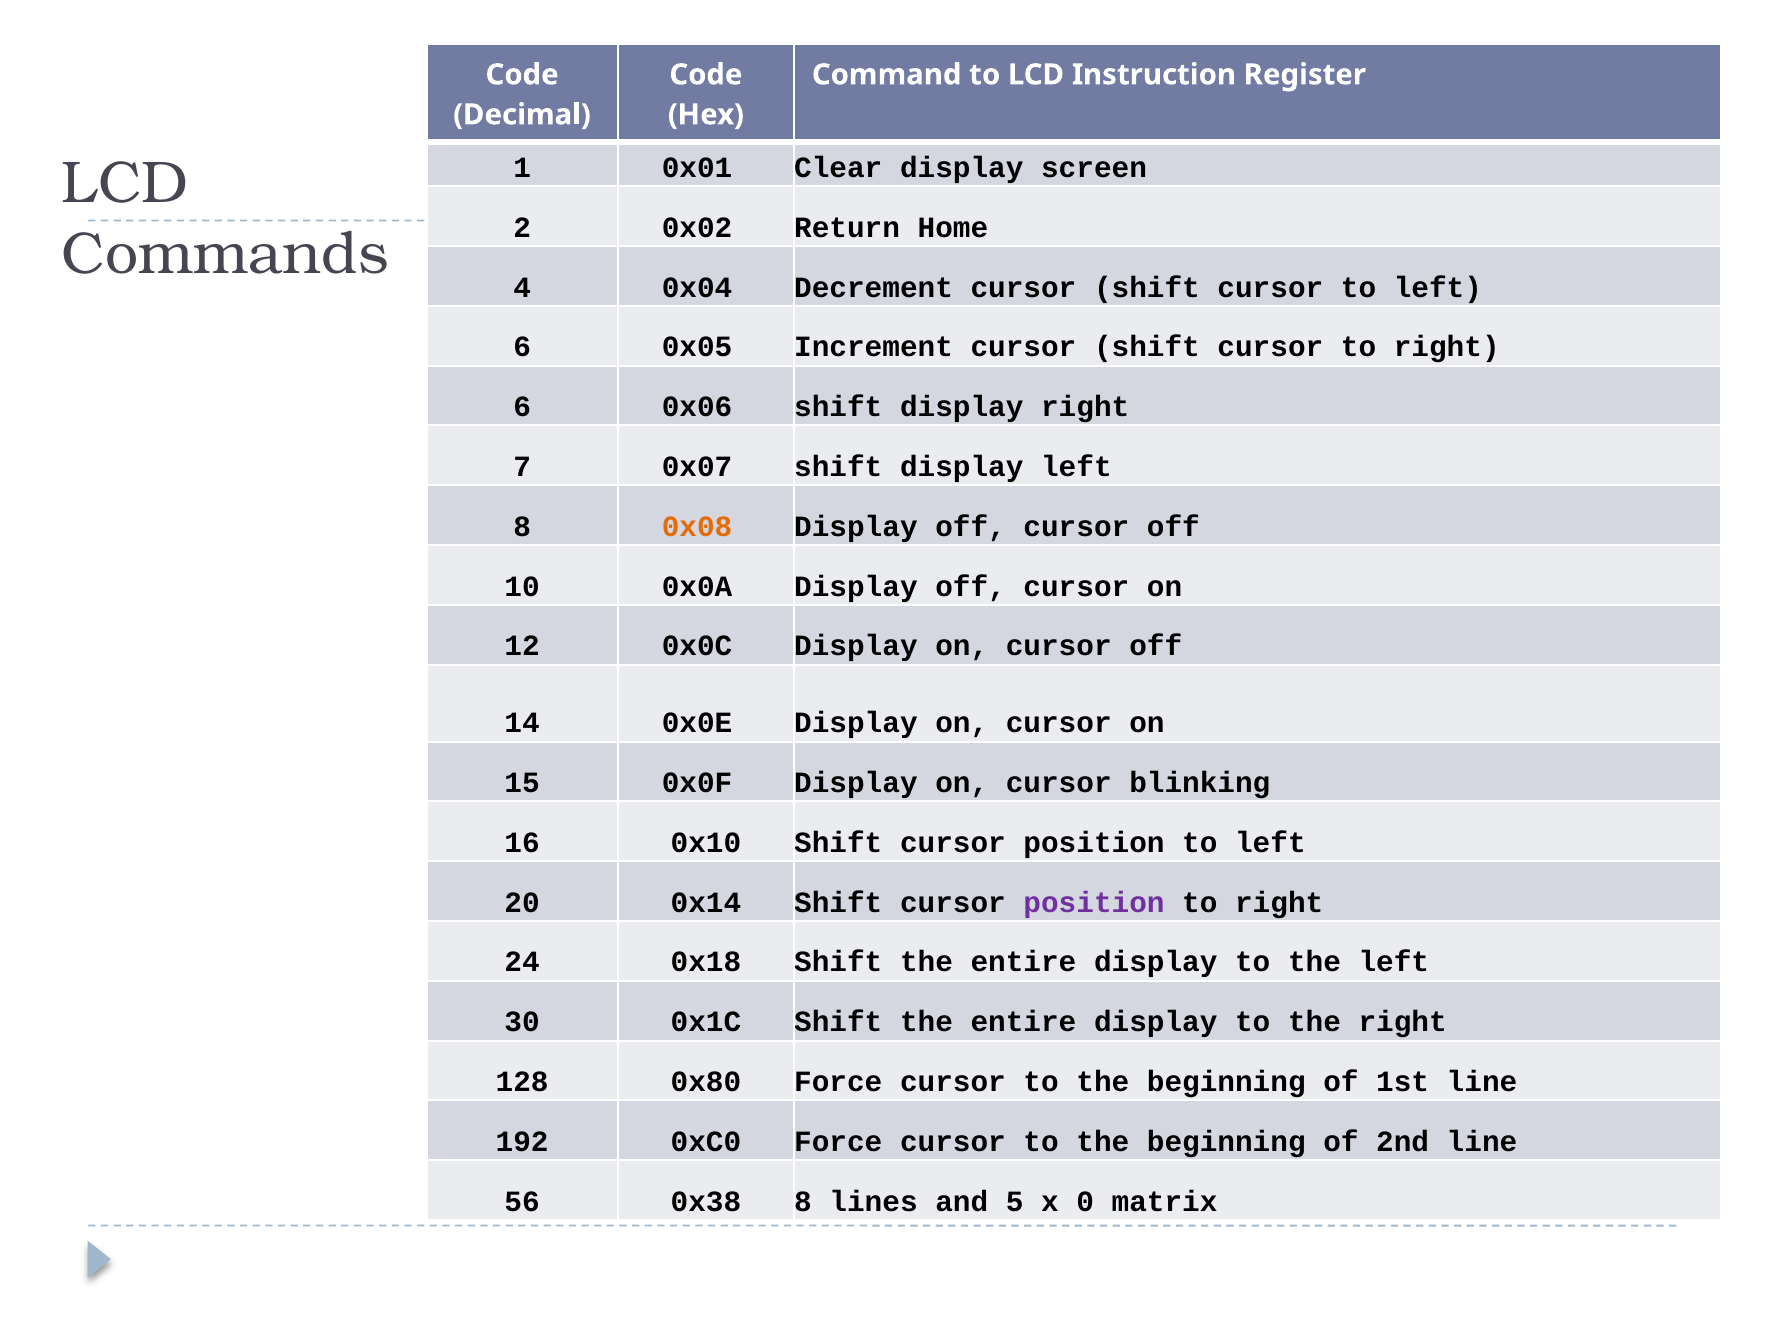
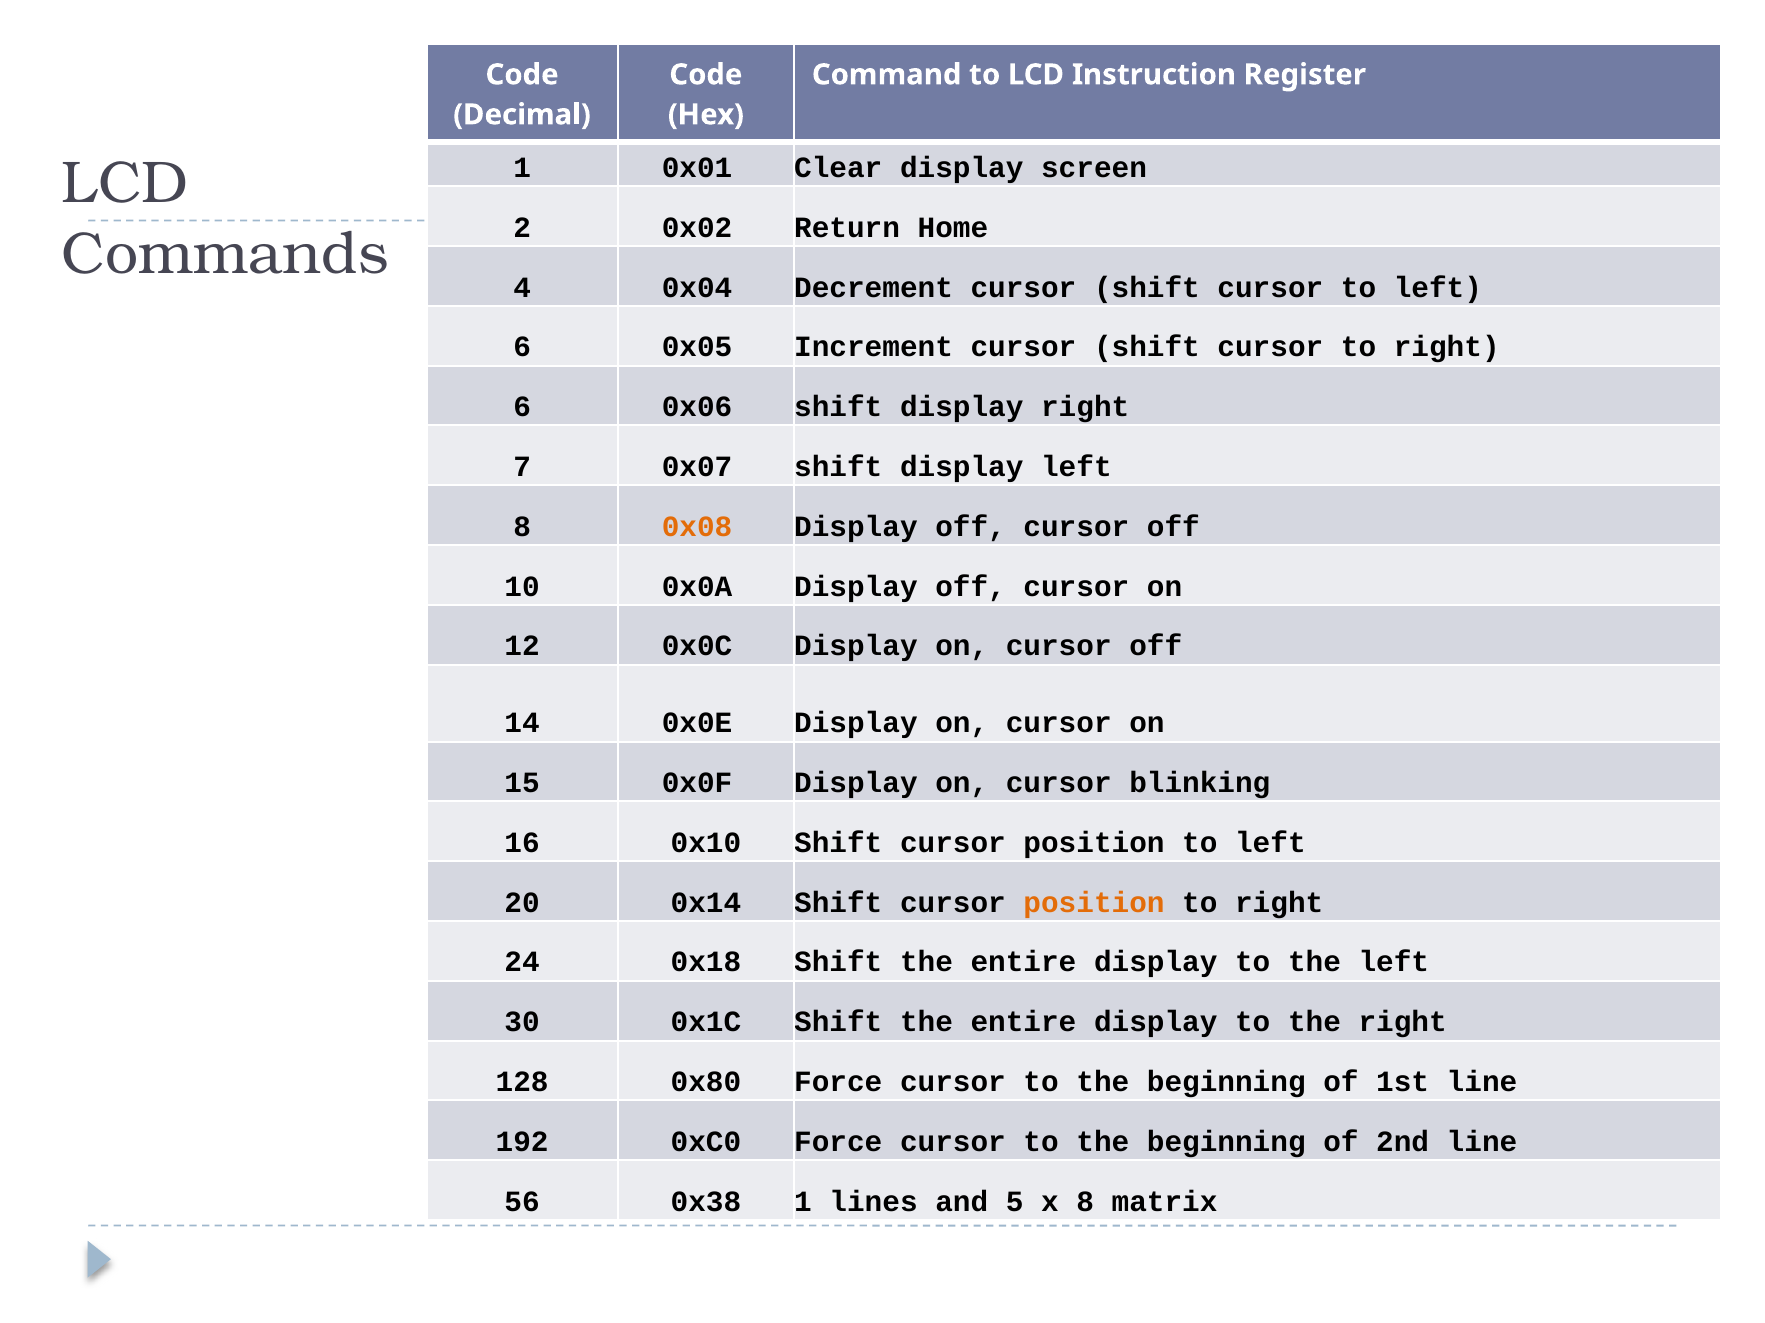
position at (1094, 903) colour: purple -> orange
0x38 8: 8 -> 1
x 0: 0 -> 8
